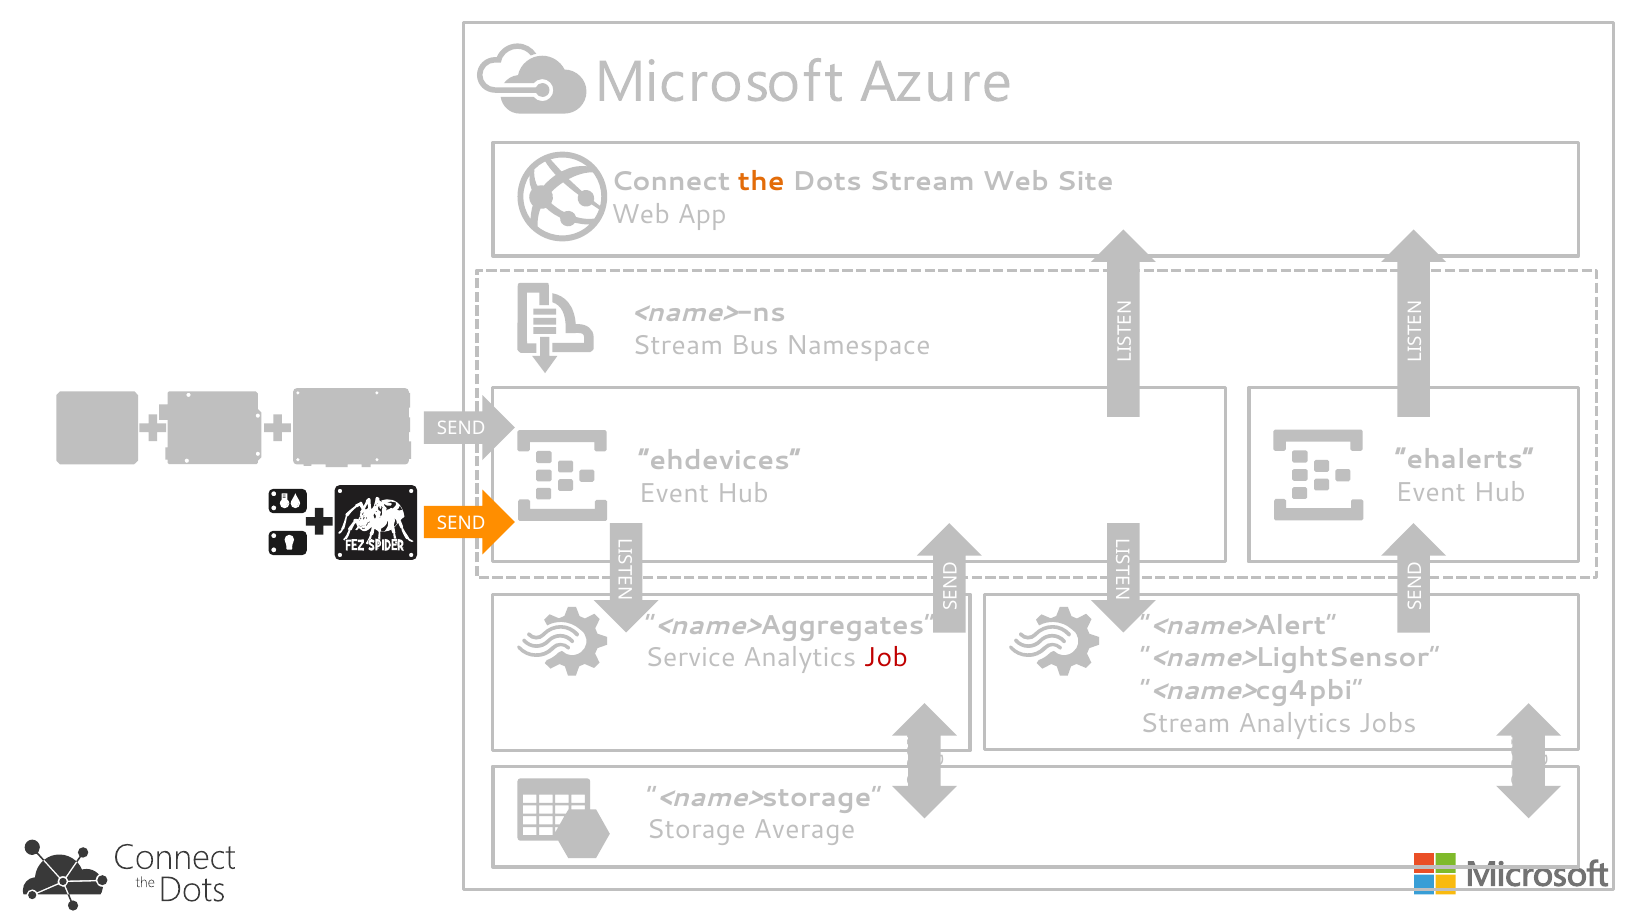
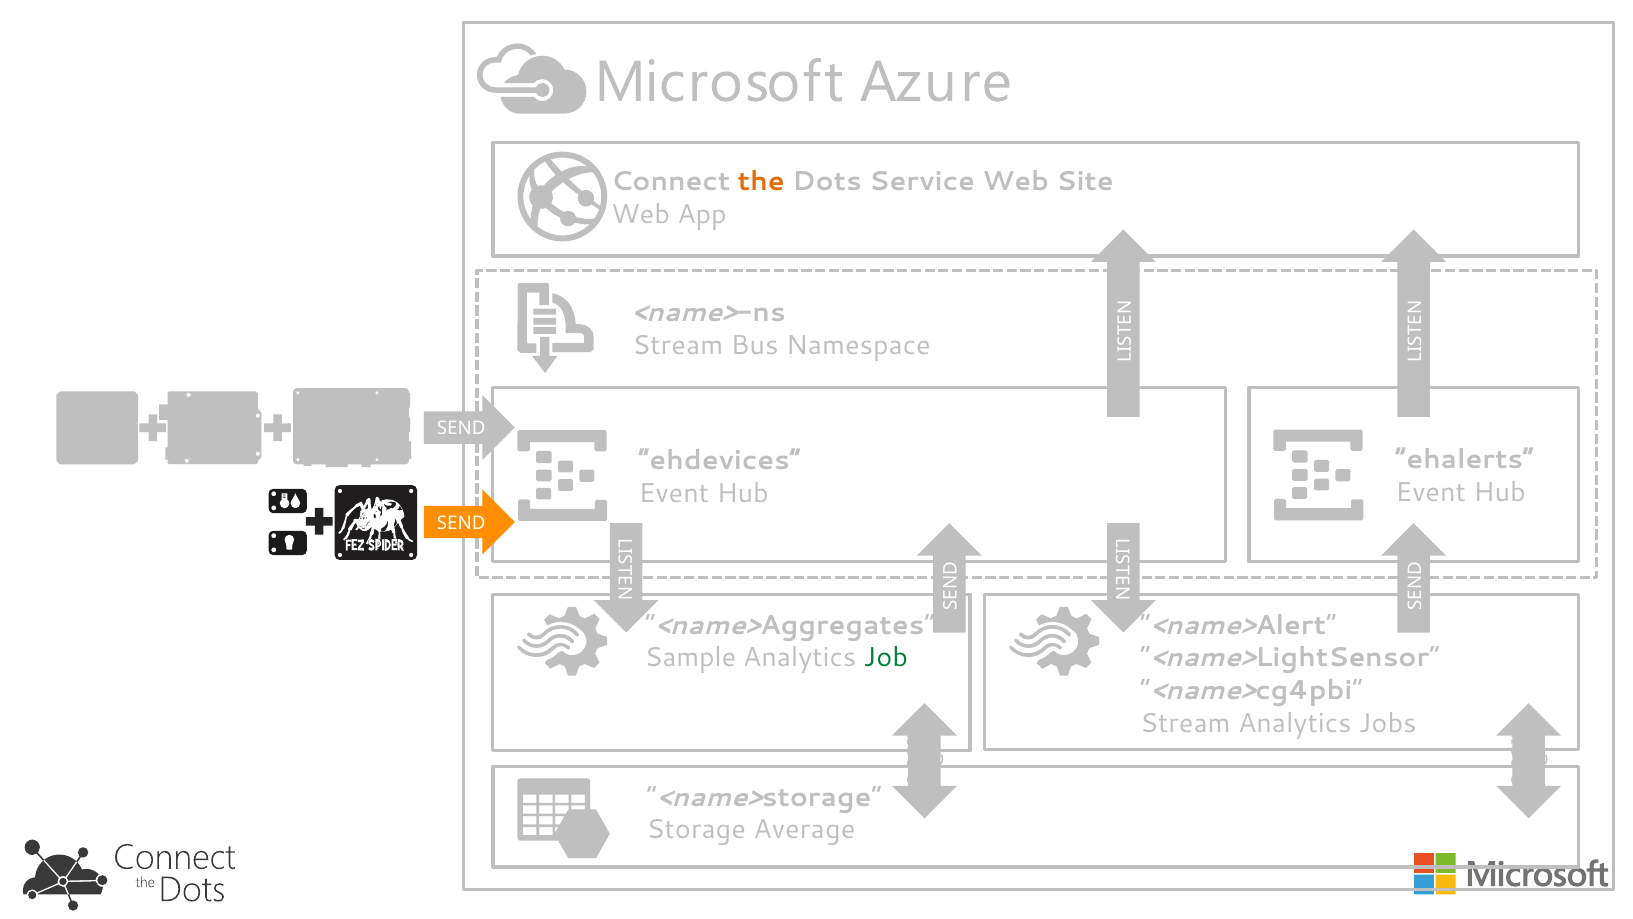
Dots Stream: Stream -> Service
Service: Service -> Sample
Job colour: red -> green
